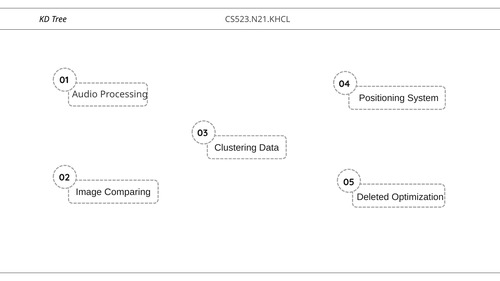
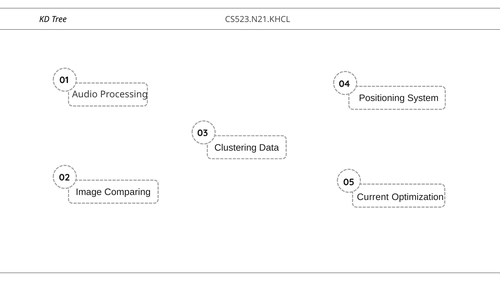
Deleted: Deleted -> Current
